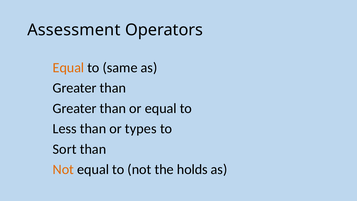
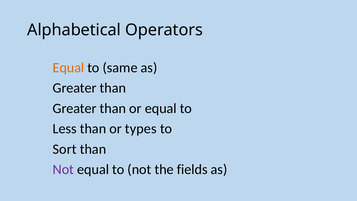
Assessment: Assessment -> Alphabetical
Not at (63, 169) colour: orange -> purple
holds: holds -> fields
